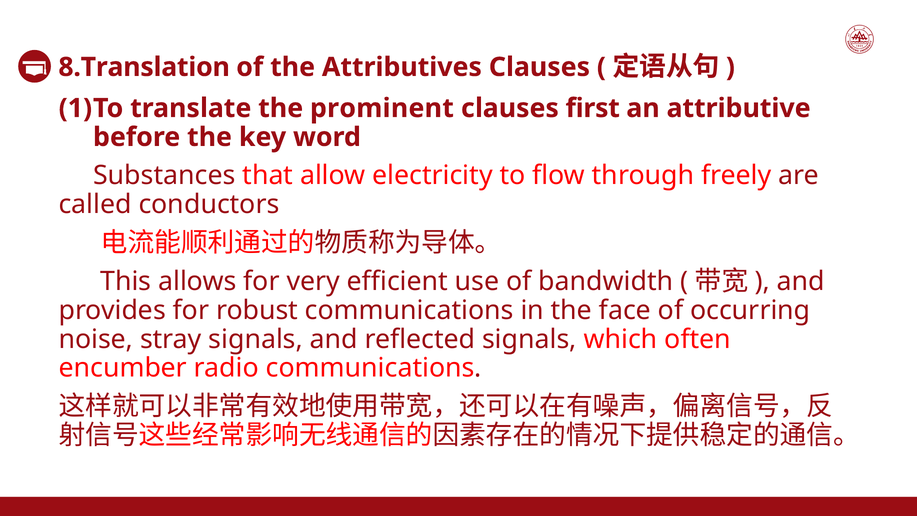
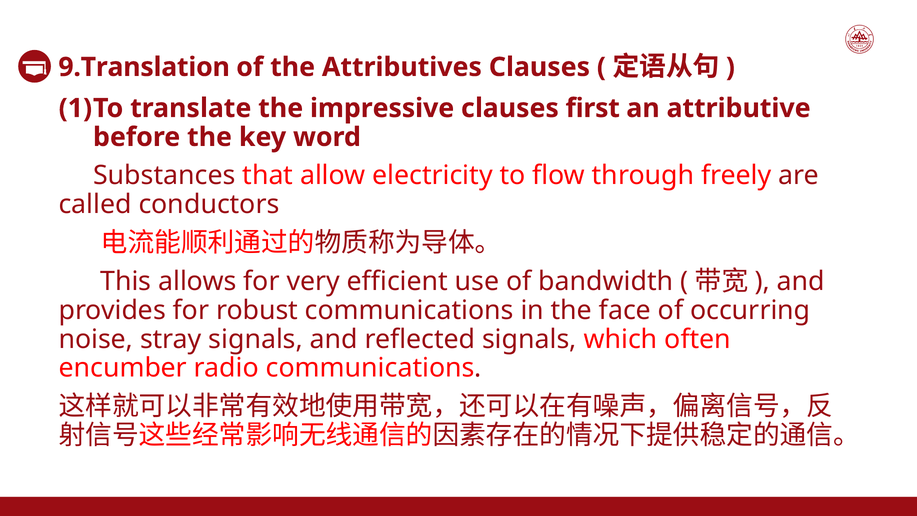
8.Translation: 8.Translation -> 9.Translation
prominent: prominent -> impressive
